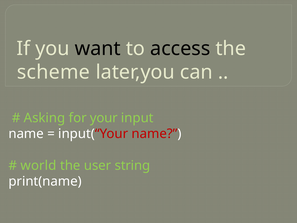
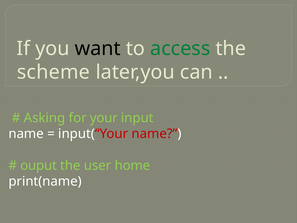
access colour: black -> green
world: world -> ouput
string: string -> home
